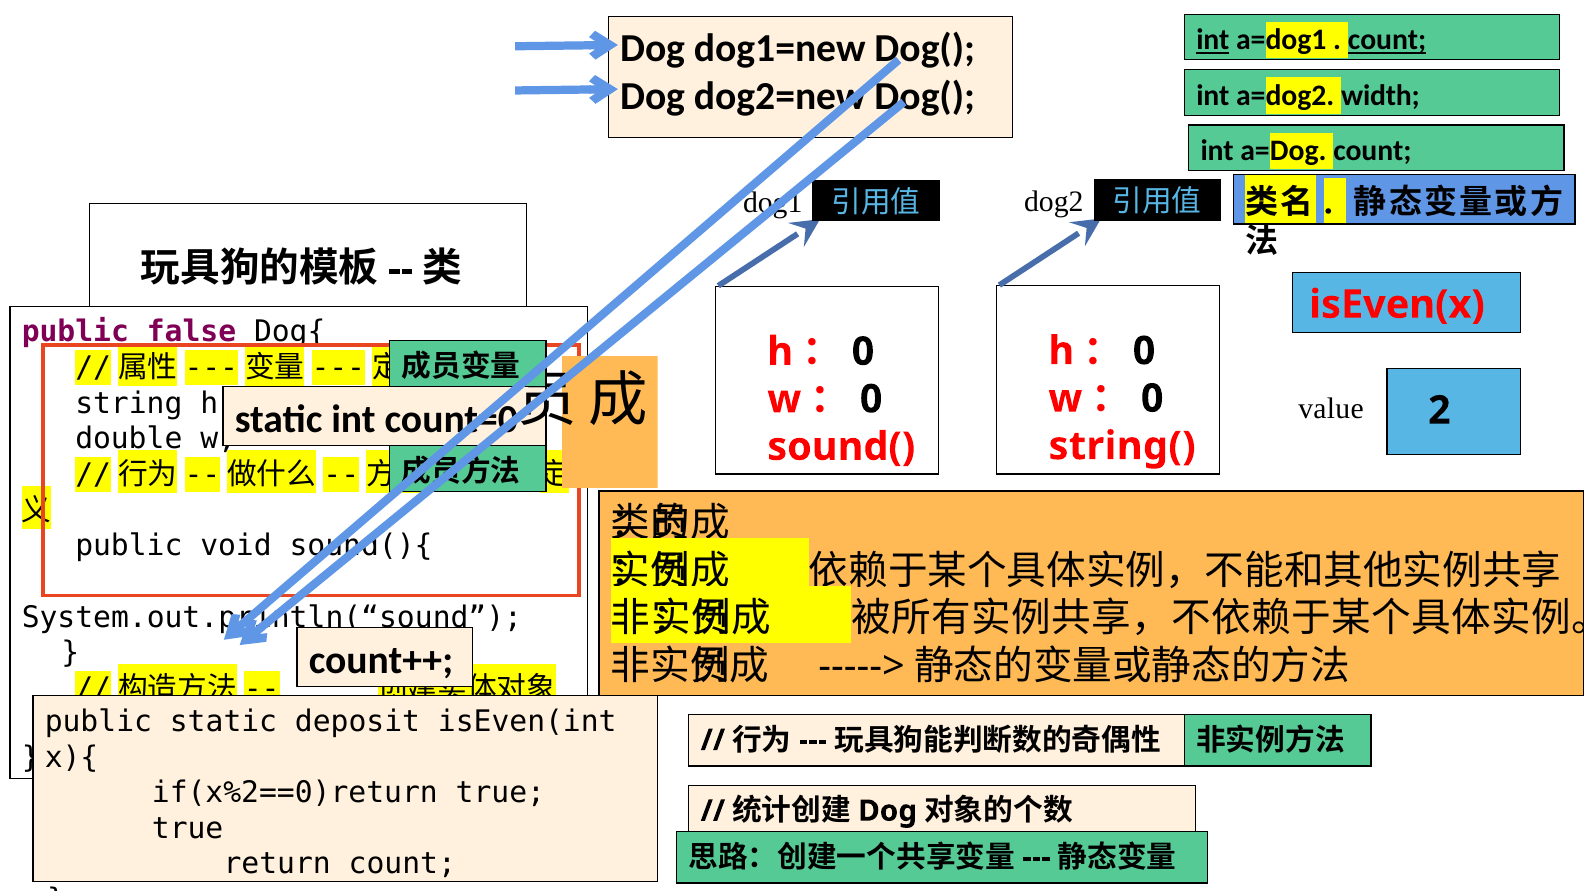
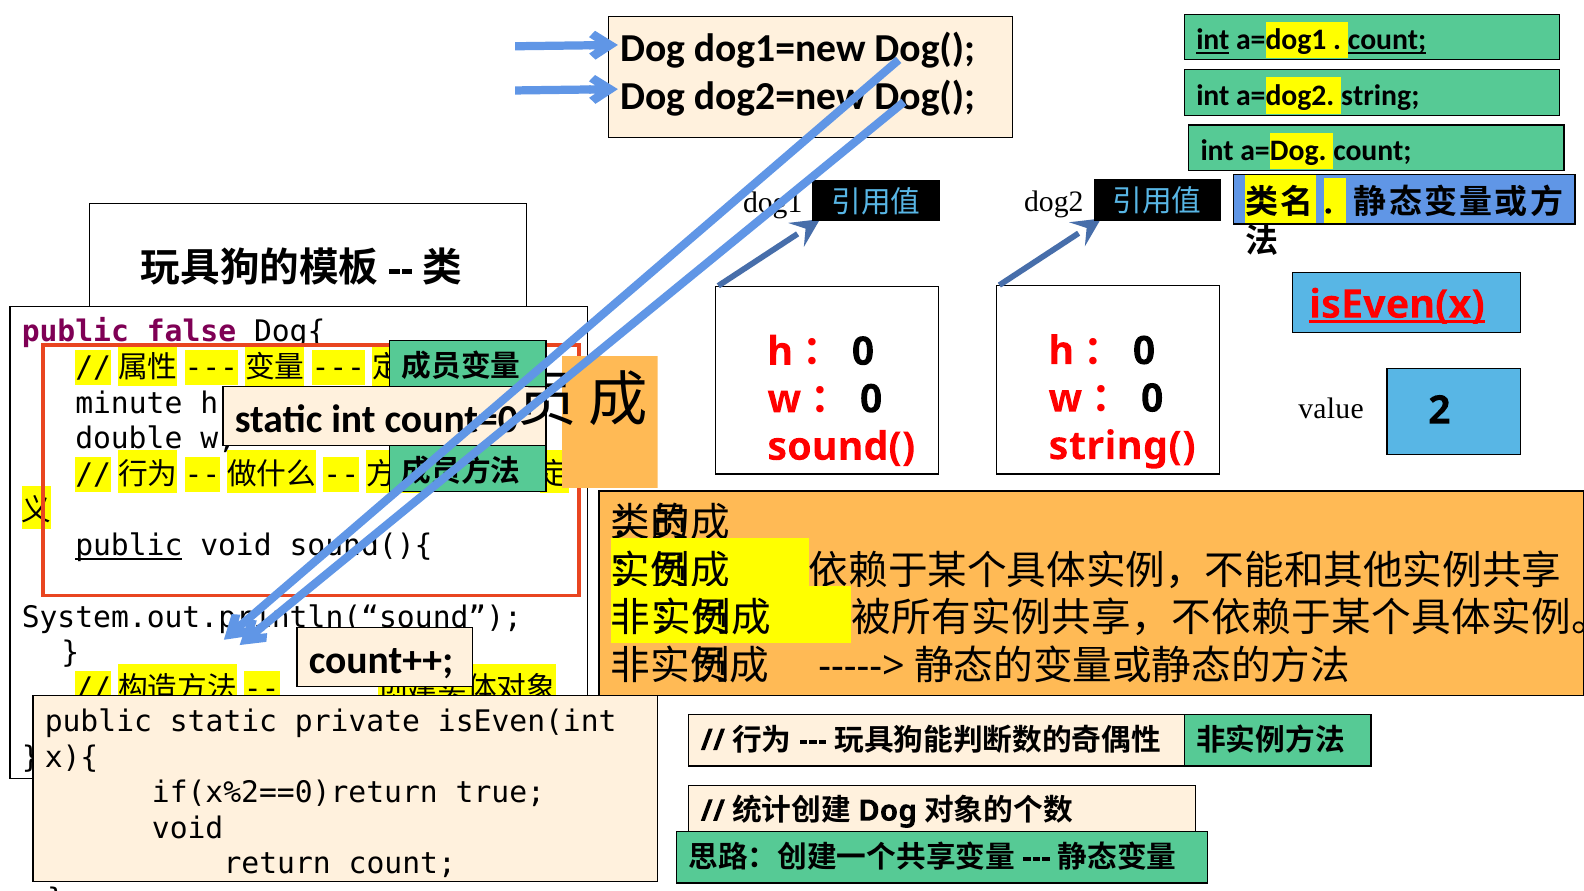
width: width -> string
isEven(x underline: none -> present
string: string -> minute
public at (129, 546) underline: none -> present
deposit: deposit -> private
true at (188, 828): true -> void
